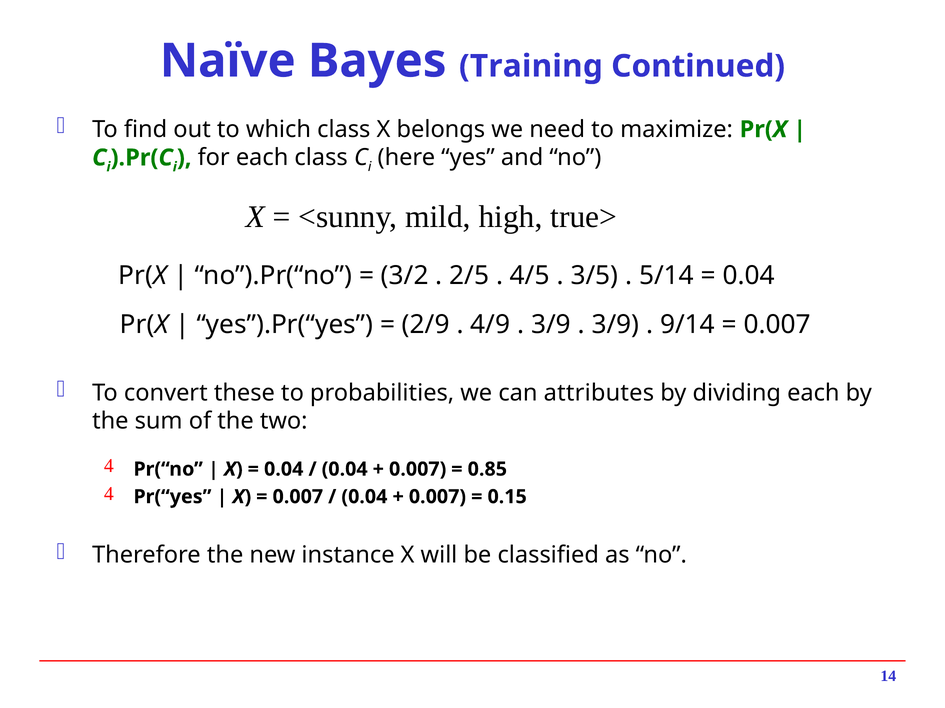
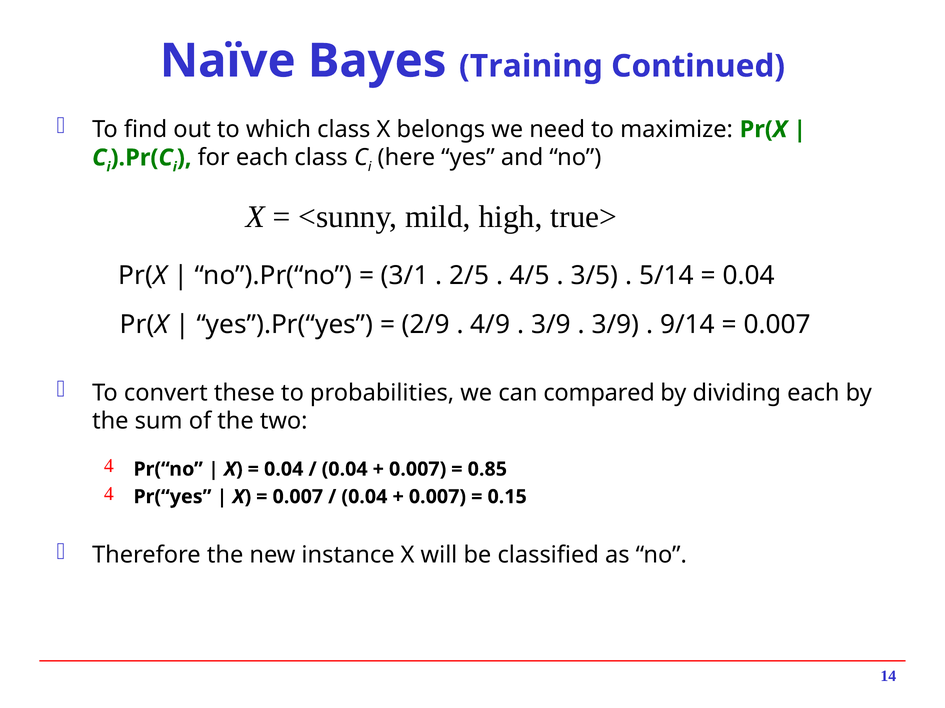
3/2: 3/2 -> 3/1
attributes: attributes -> compared
